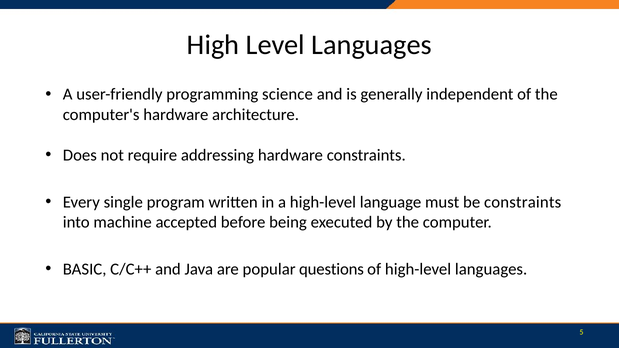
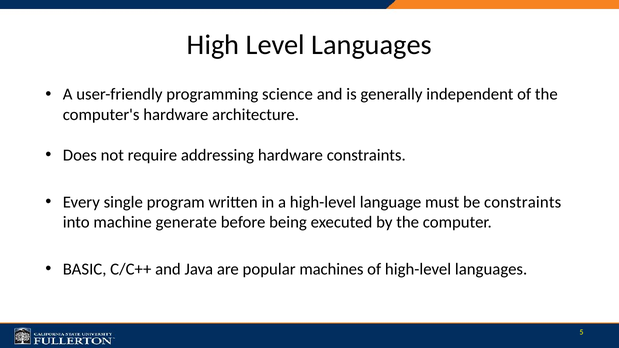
accepted: accepted -> generate
questions: questions -> machines
